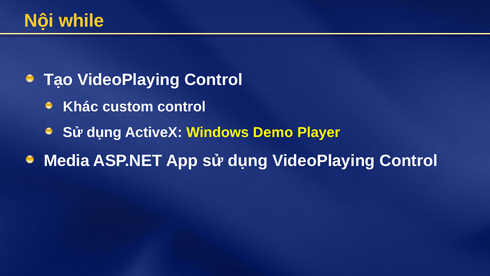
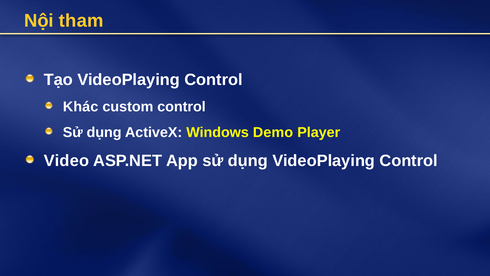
while: while -> tham
Media: Media -> Video
